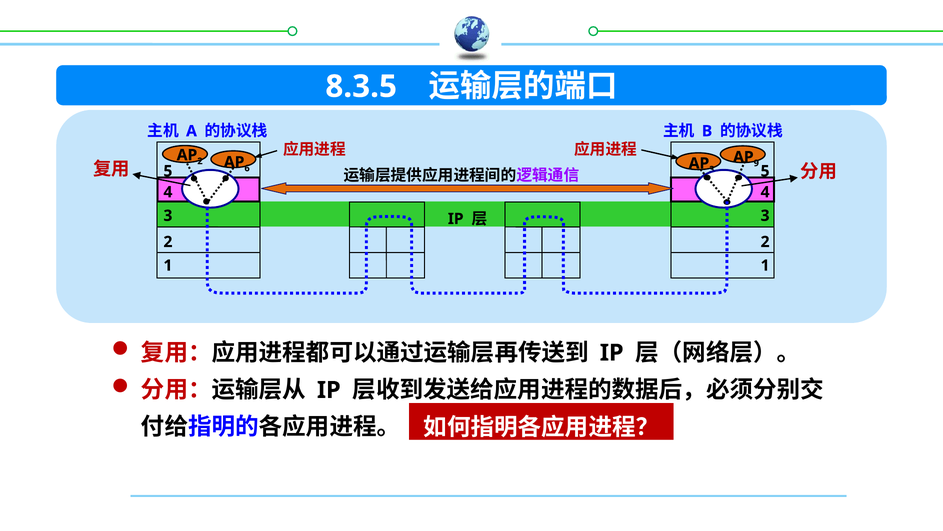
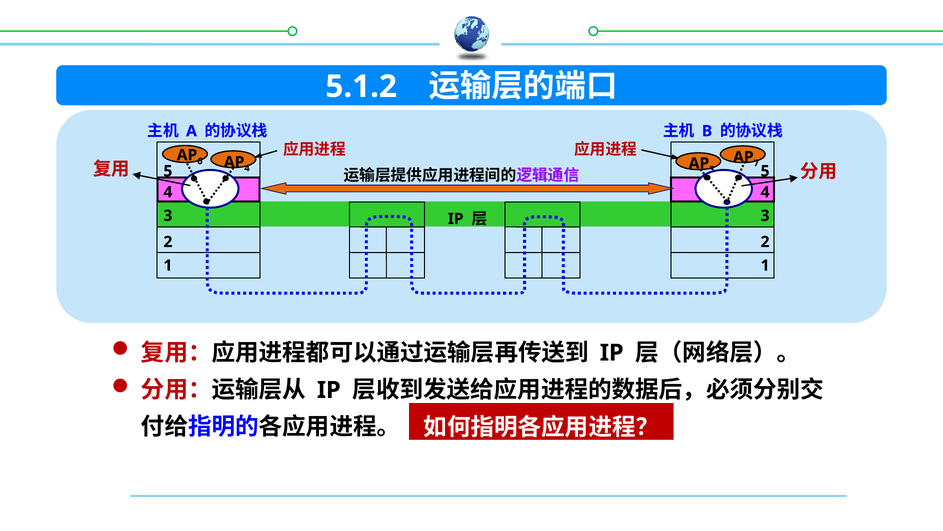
8.3.5: 8.3.5 -> 5.1.2
2 at (200, 161): 2 -> 6
6 at (247, 168): 6 -> 4
9: 9 -> 7
